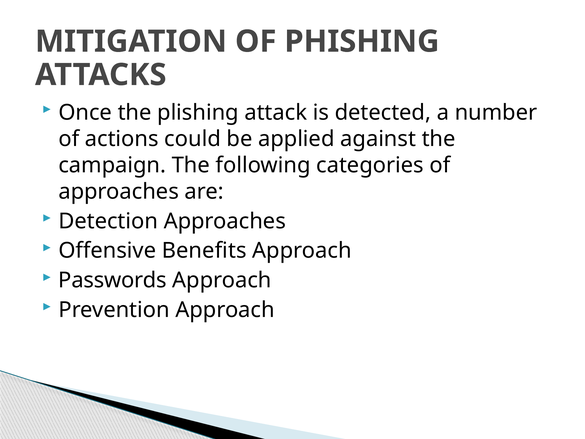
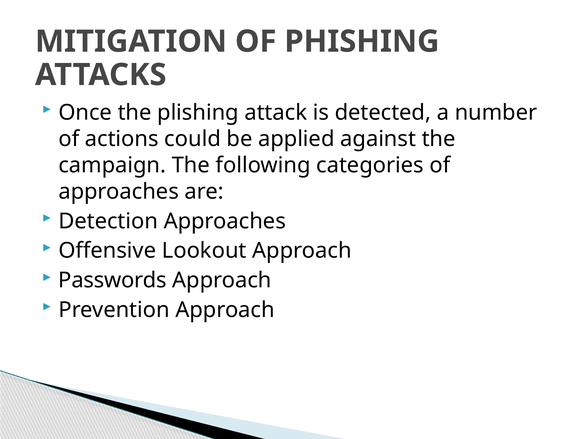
Benefits: Benefits -> Lookout
